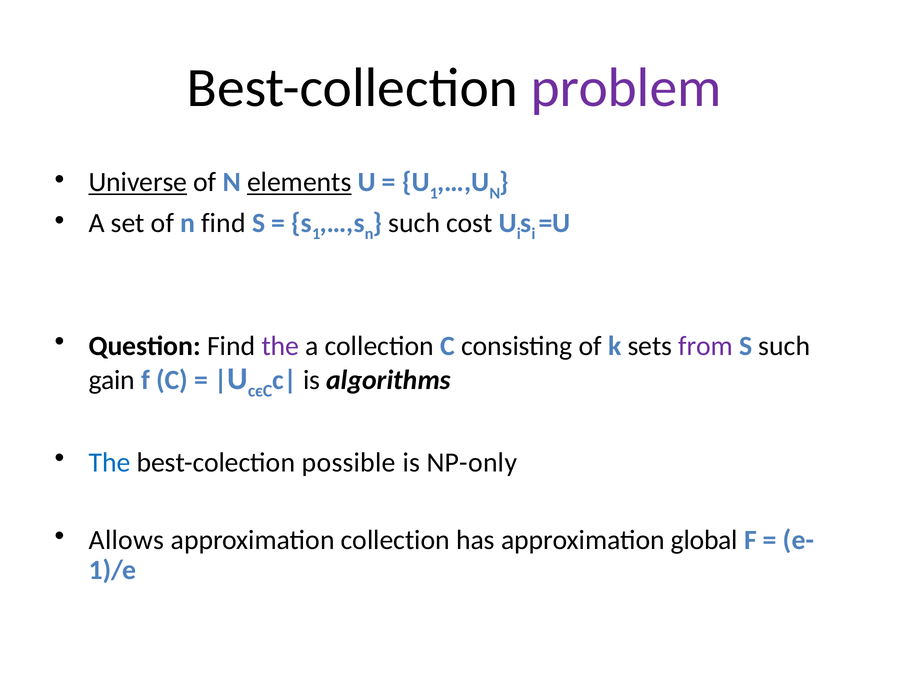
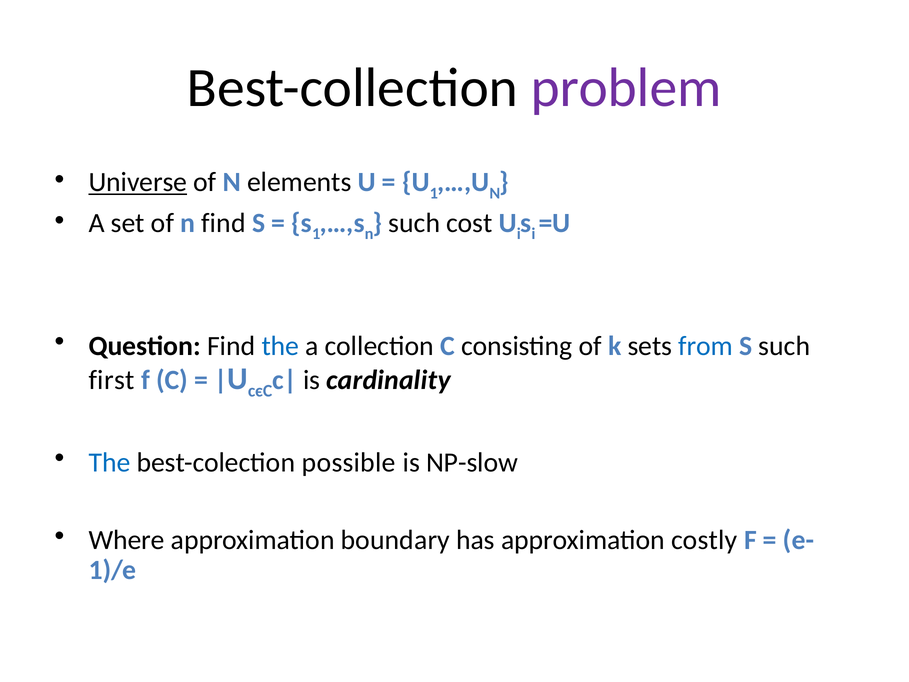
elements underline: present -> none
the at (280, 346) colour: purple -> blue
from colour: purple -> blue
gain: gain -> first
algorithms: algorithms -> cardinality
NP-only: NP-only -> NP-slow
Allows: Allows -> Where
approximation collection: collection -> boundary
global: global -> costly
